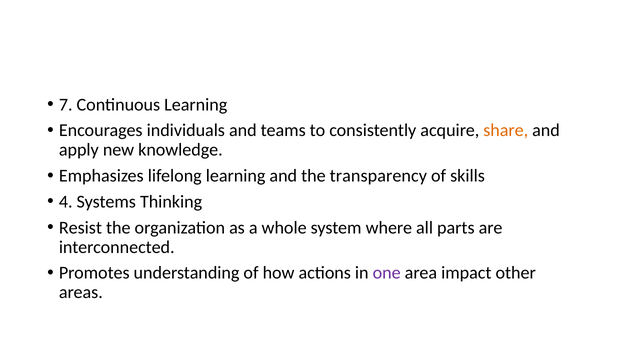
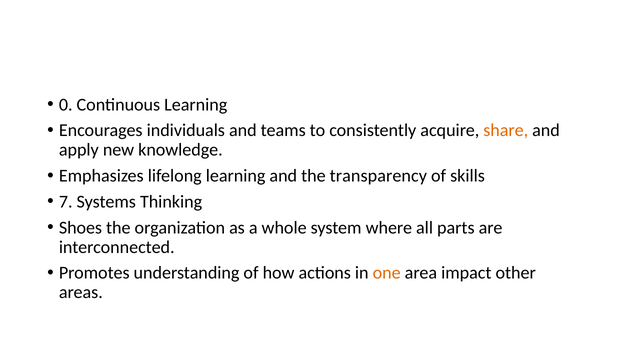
7: 7 -> 0
4: 4 -> 7
Resist: Resist -> Shoes
one colour: purple -> orange
